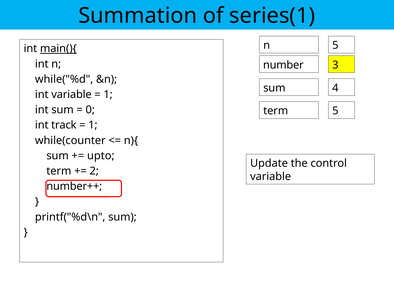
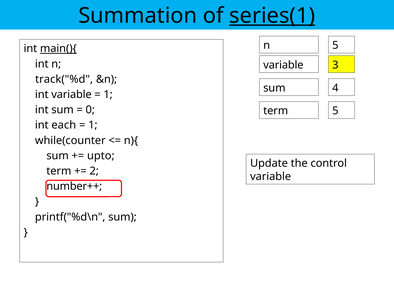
series(1 underline: none -> present
number at (283, 65): number -> variable
while("%d: while("%d -> track("%d
track: track -> each
